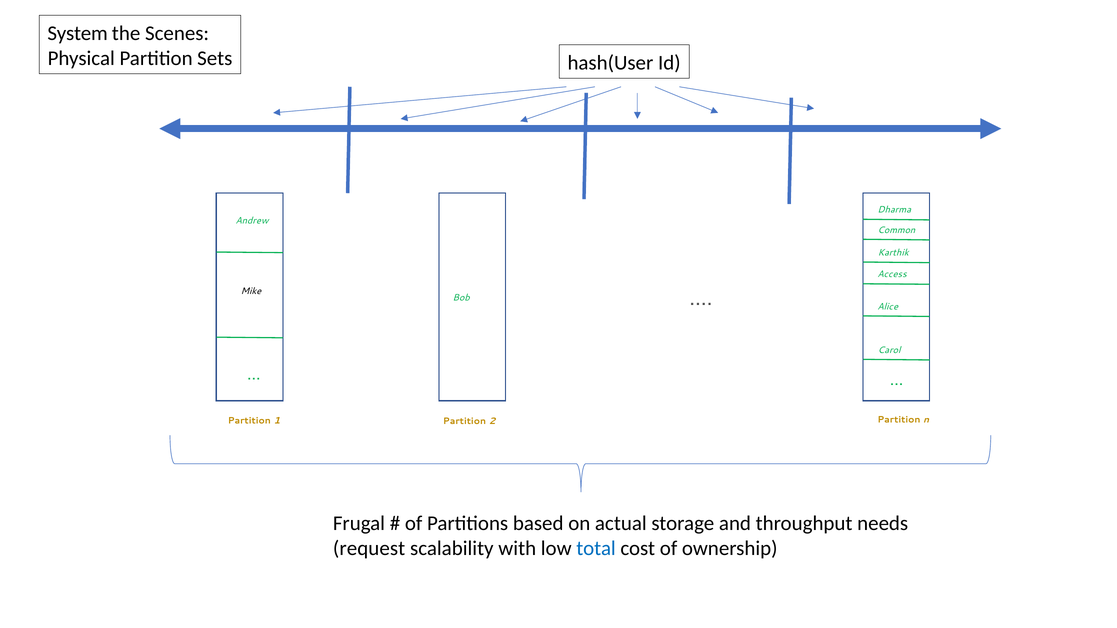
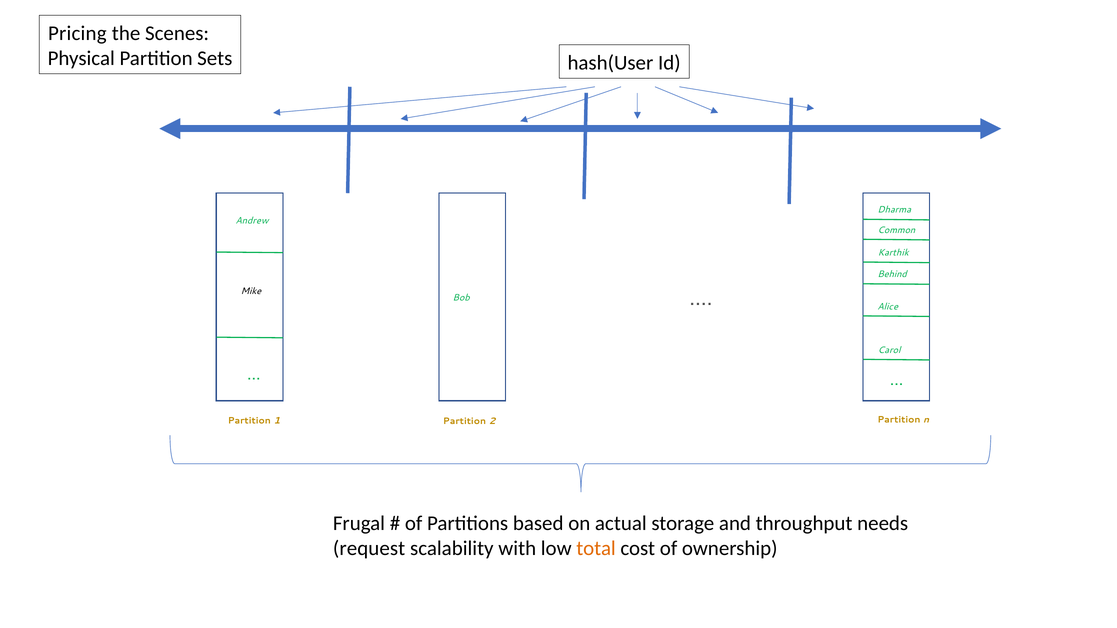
System: System -> Pricing
Access: Access -> Behind
total colour: blue -> orange
